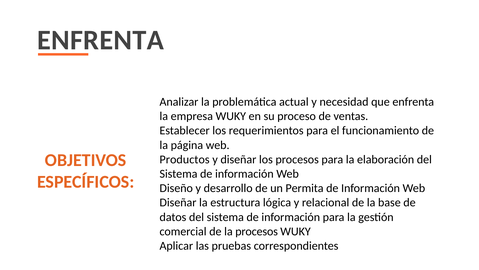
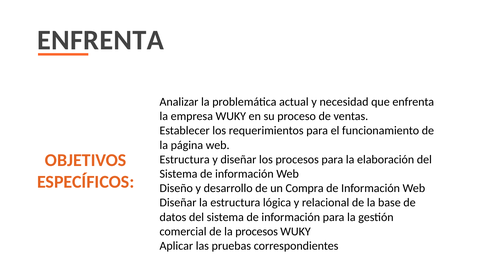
Productos at (185, 159): Productos -> Estructura
Permita: Permita -> Compra
